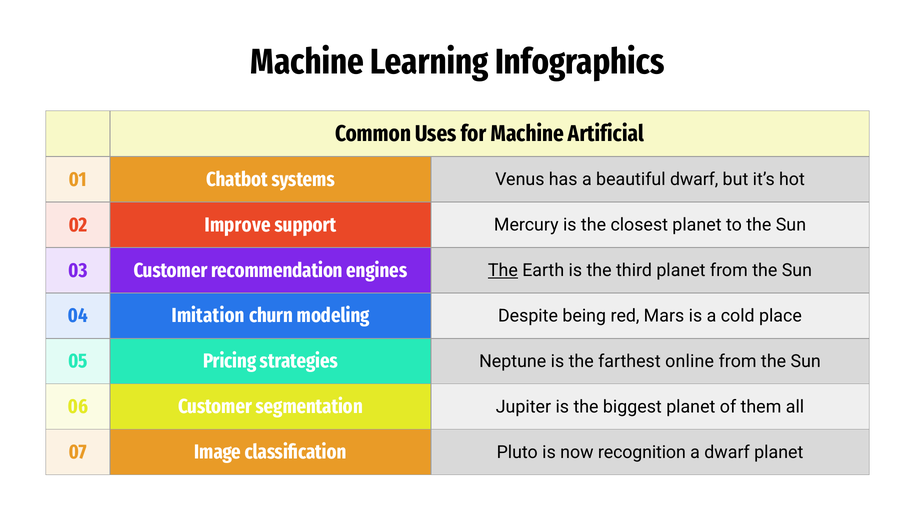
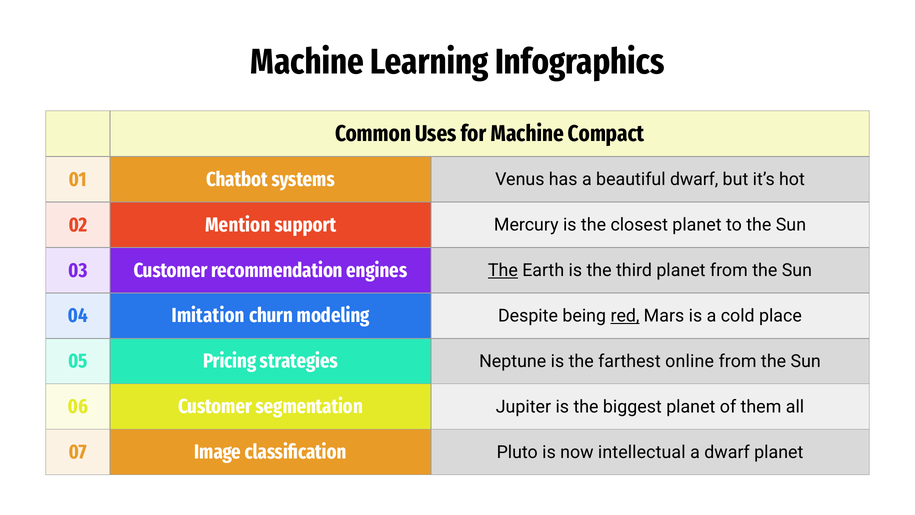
Artificial: Artificial -> Compact
Improve: Improve -> Mention
red underline: none -> present
recognition: recognition -> intellectual
